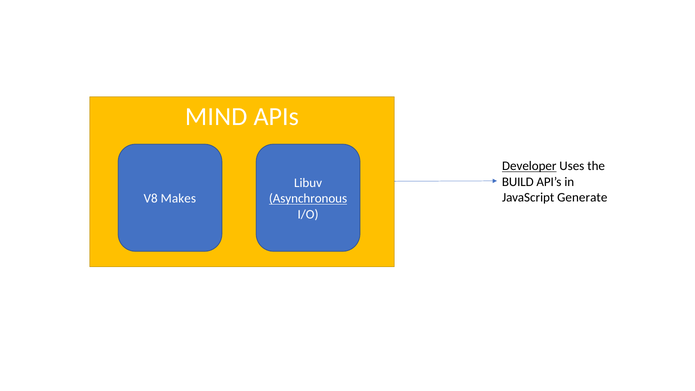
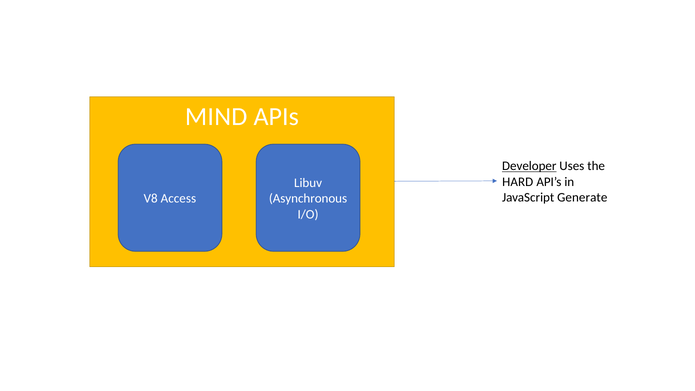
BUILD: BUILD -> HARD
Makes: Makes -> Access
Asynchronous underline: present -> none
